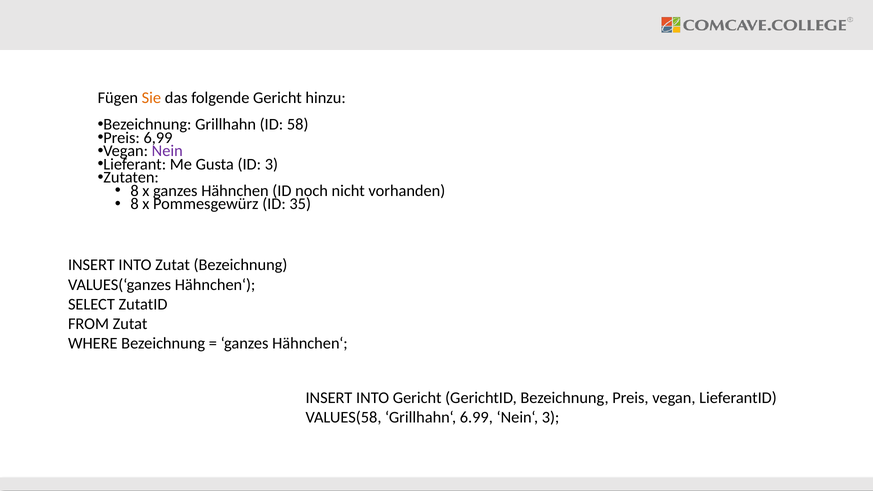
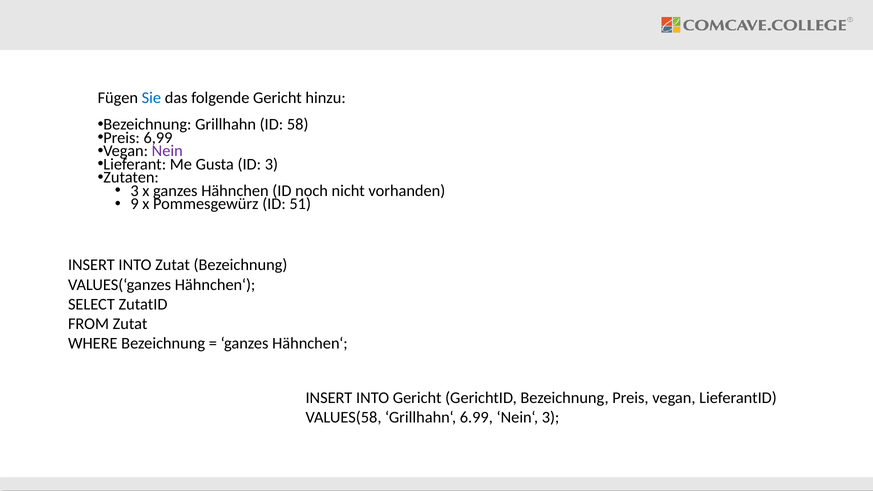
Sie colour: orange -> blue
8 at (135, 191): 8 -> 3
8 at (135, 204): 8 -> 9
35: 35 -> 51
